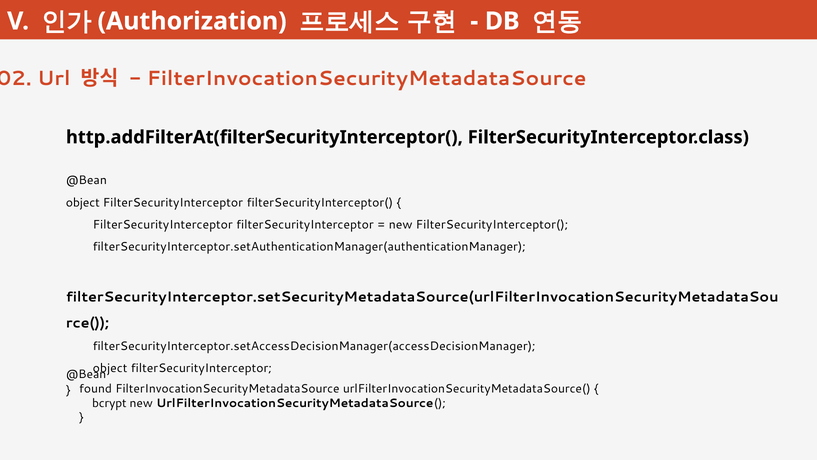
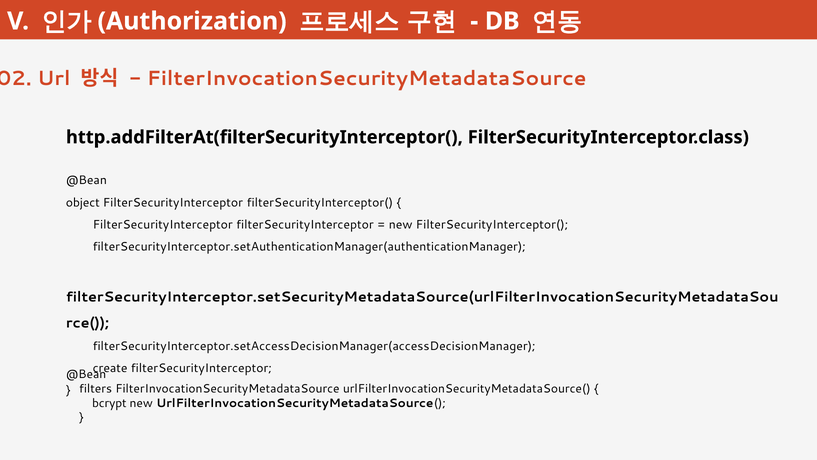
object at (110, 368): object -> create
found: found -> filters
